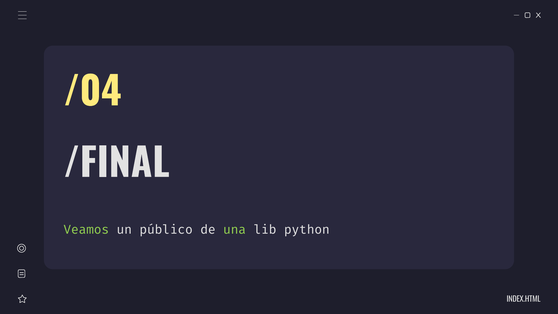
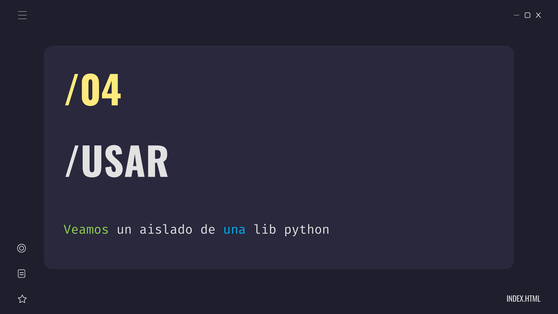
/FINAL: /FINAL -> /USAR
público: público -> aislado
una colour: light green -> light blue
